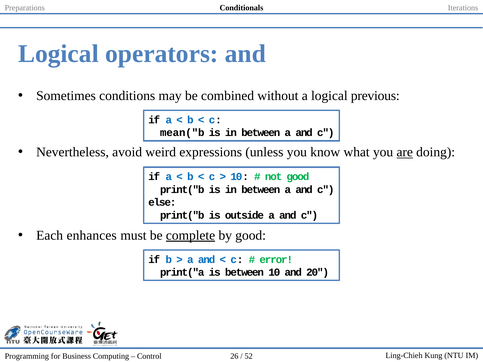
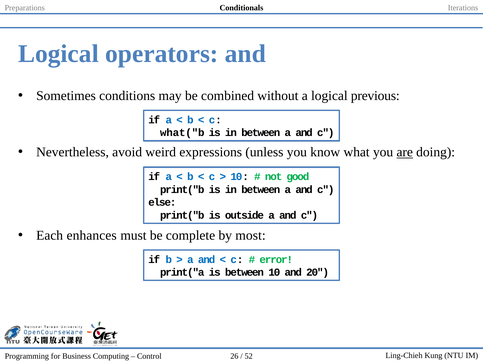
mean("b: mean("b -> what("b
complete underline: present -> none
by good: good -> most
